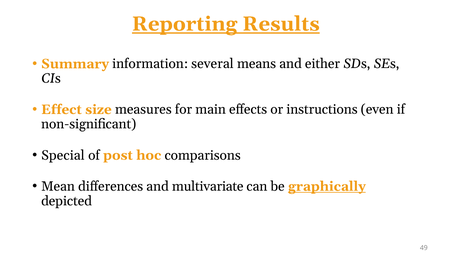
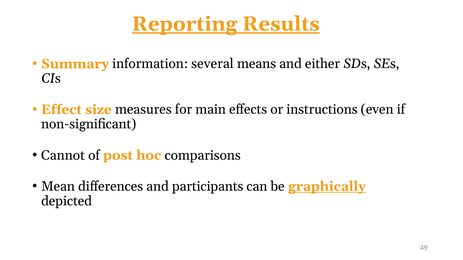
Special: Special -> Cannot
multivariate: multivariate -> participants
